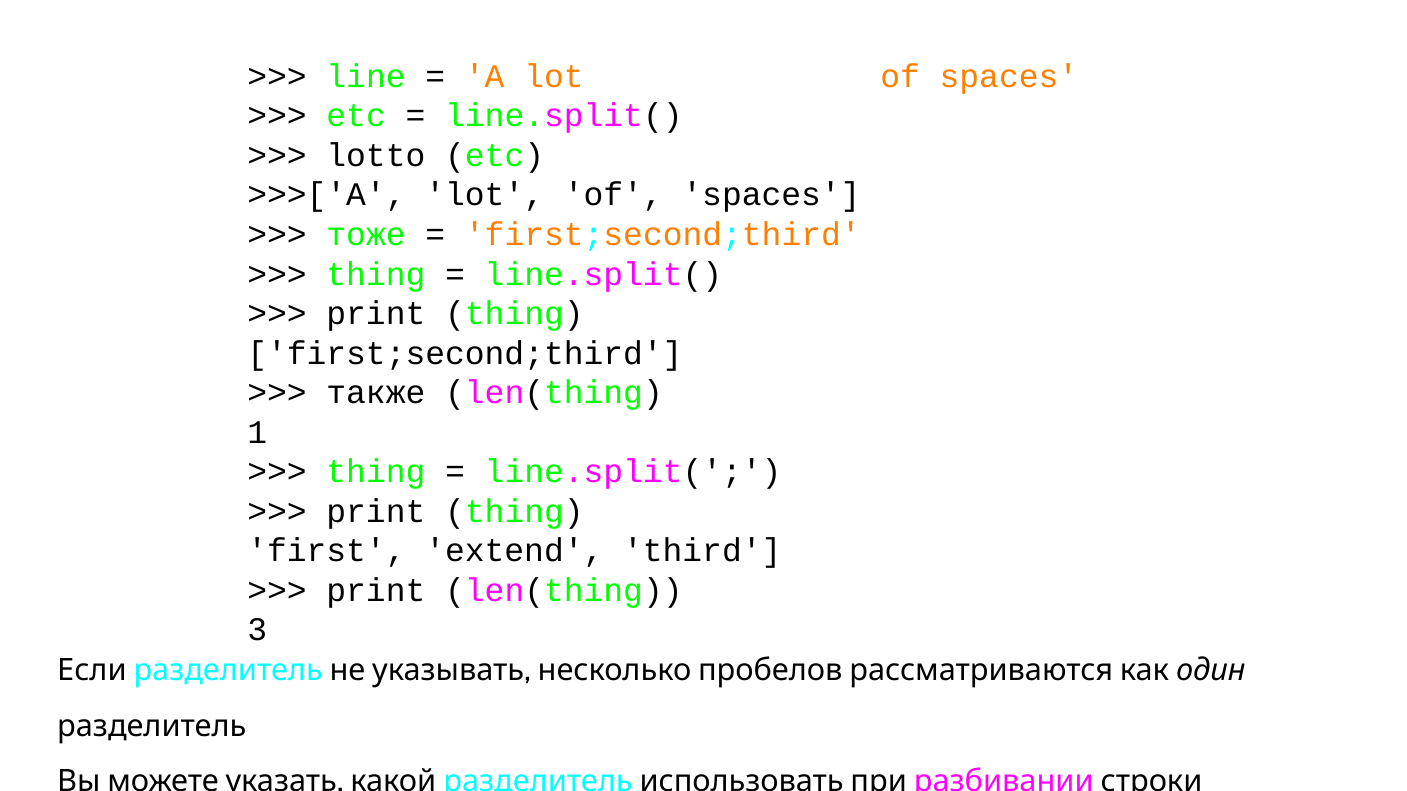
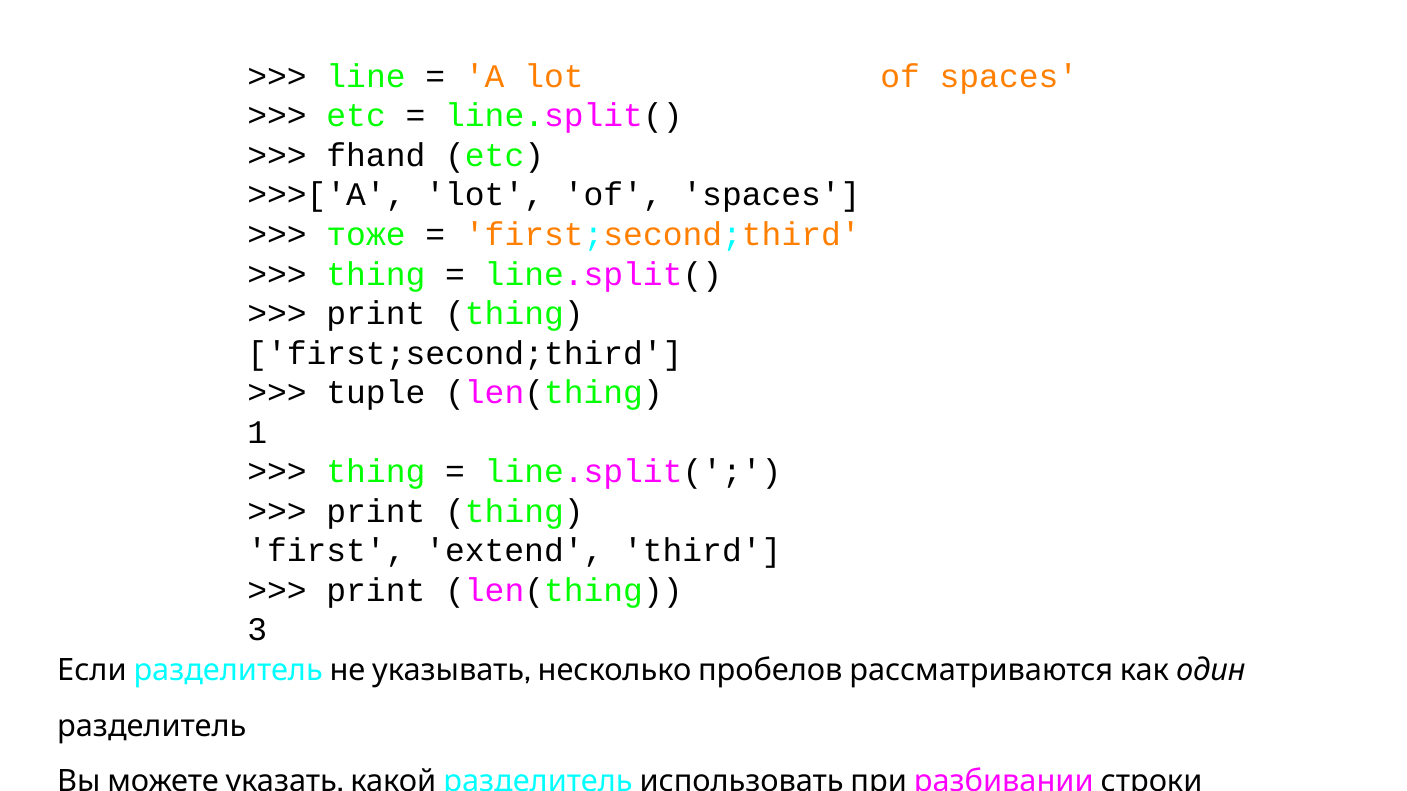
lotto: lotto -> fhand
также: также -> tuple
